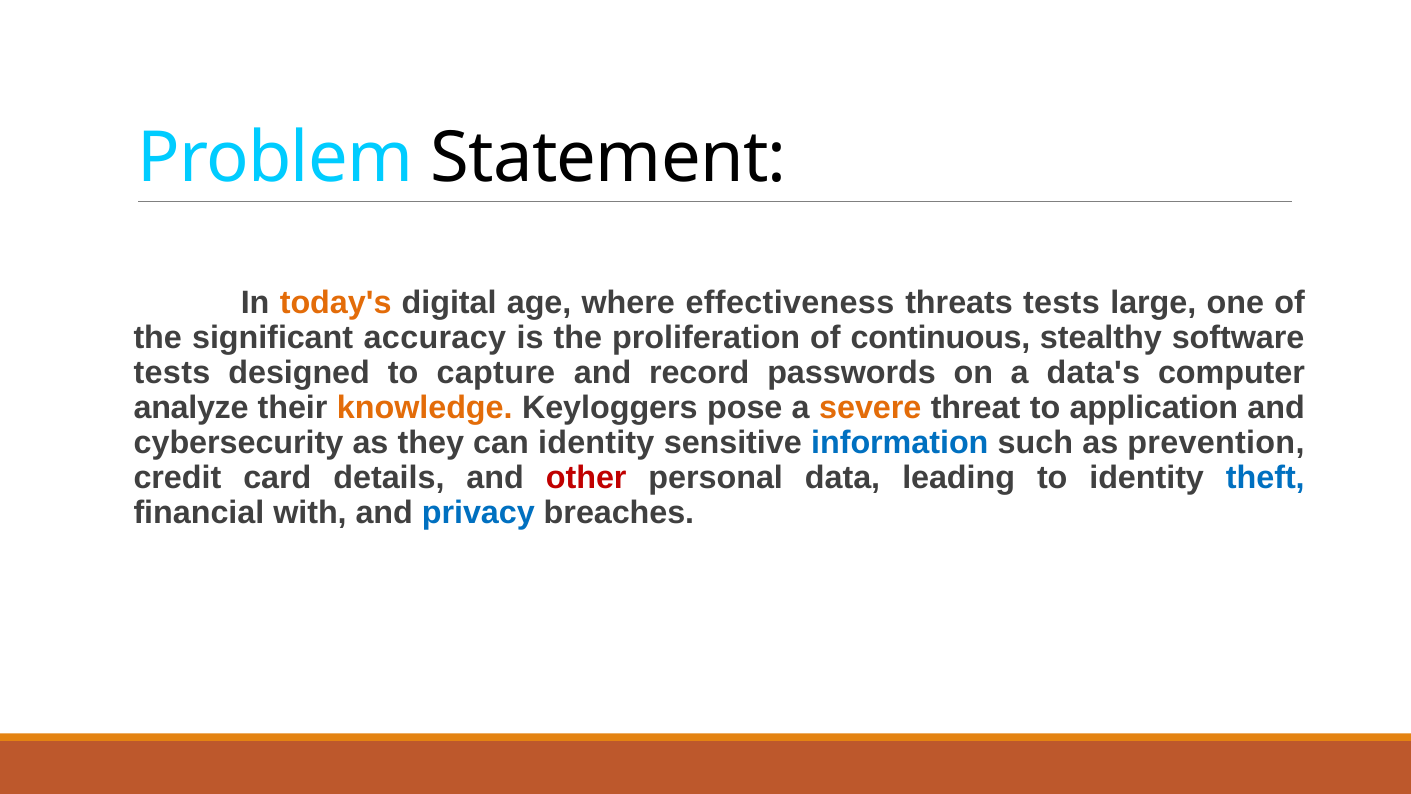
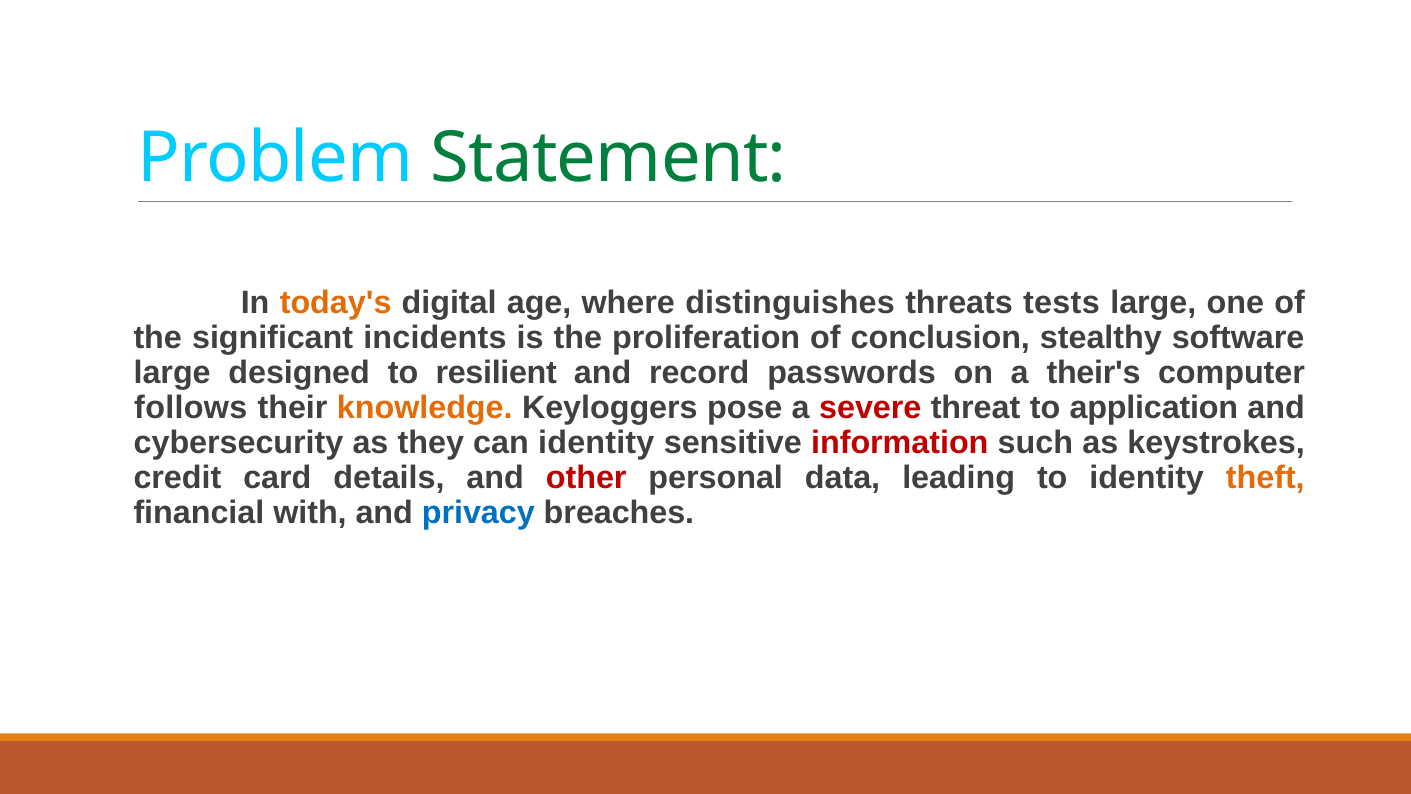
Statement colour: black -> green
effectiveness: effectiveness -> distinguishes
accuracy: accuracy -> incidents
continuous: continuous -> conclusion
tests at (172, 373): tests -> large
capture: capture -> resilient
data's: data's -> their's
analyze: analyze -> follows
severe colour: orange -> red
information colour: blue -> red
prevention: prevention -> keystrokes
theft colour: blue -> orange
